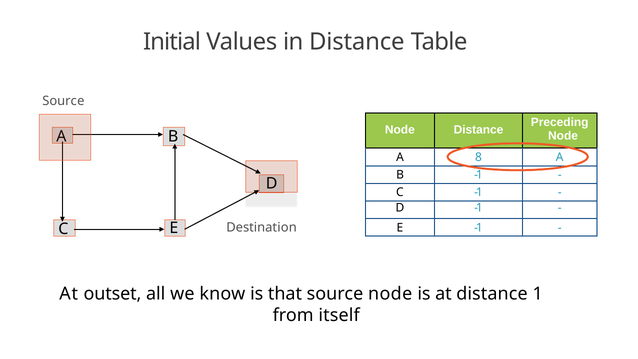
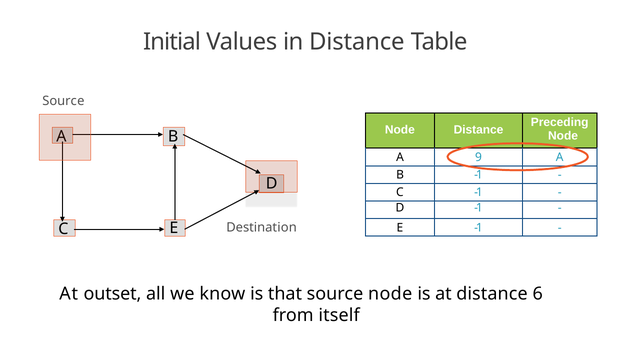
8: 8 -> 9
1: 1 -> 6
